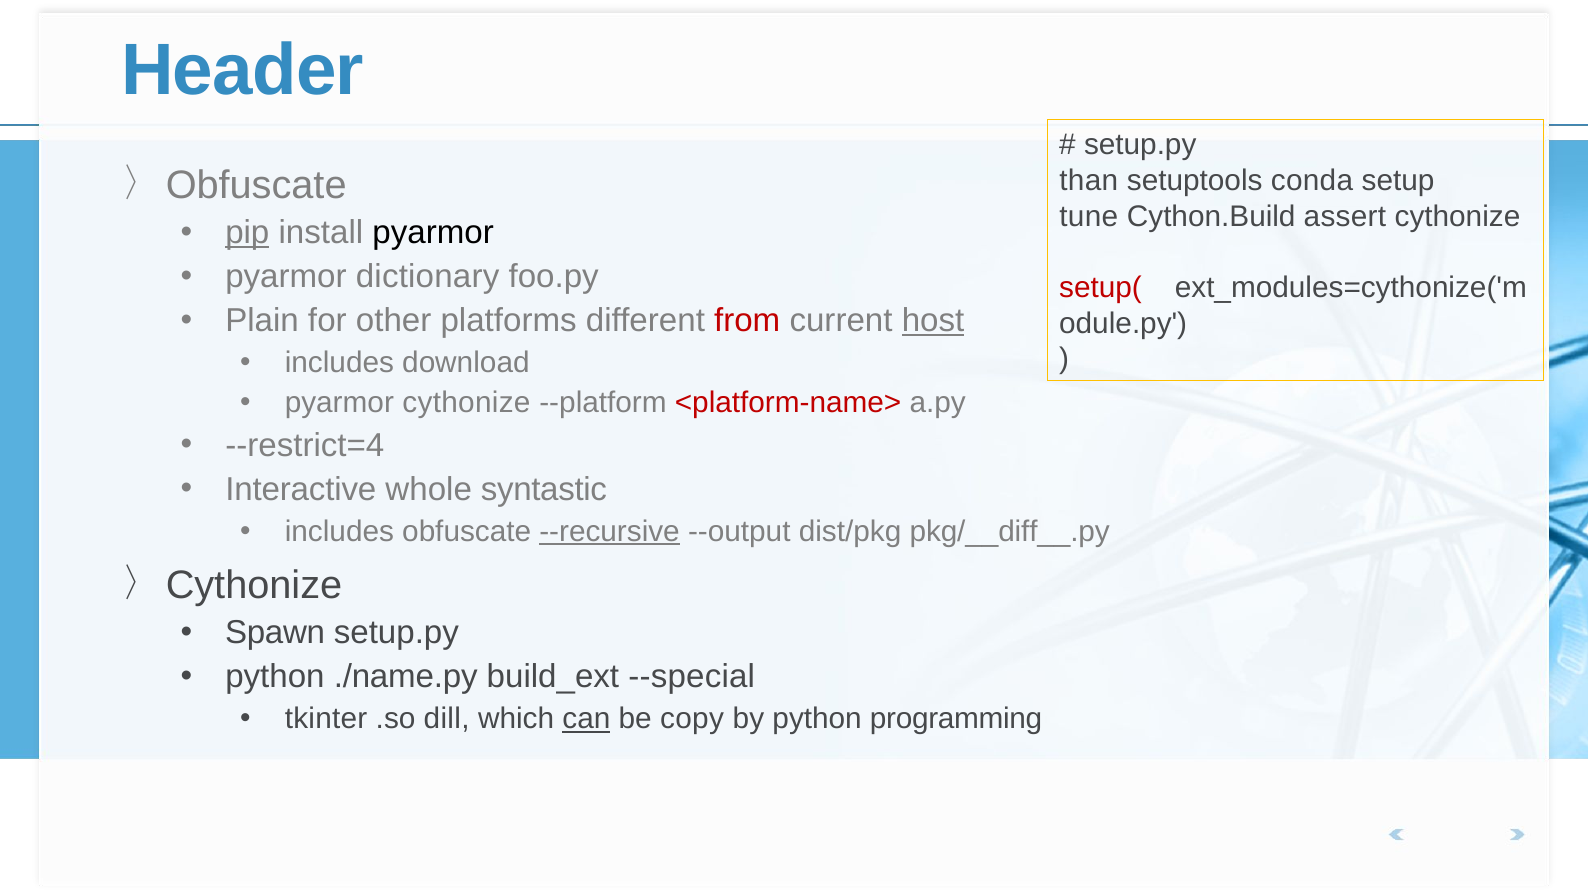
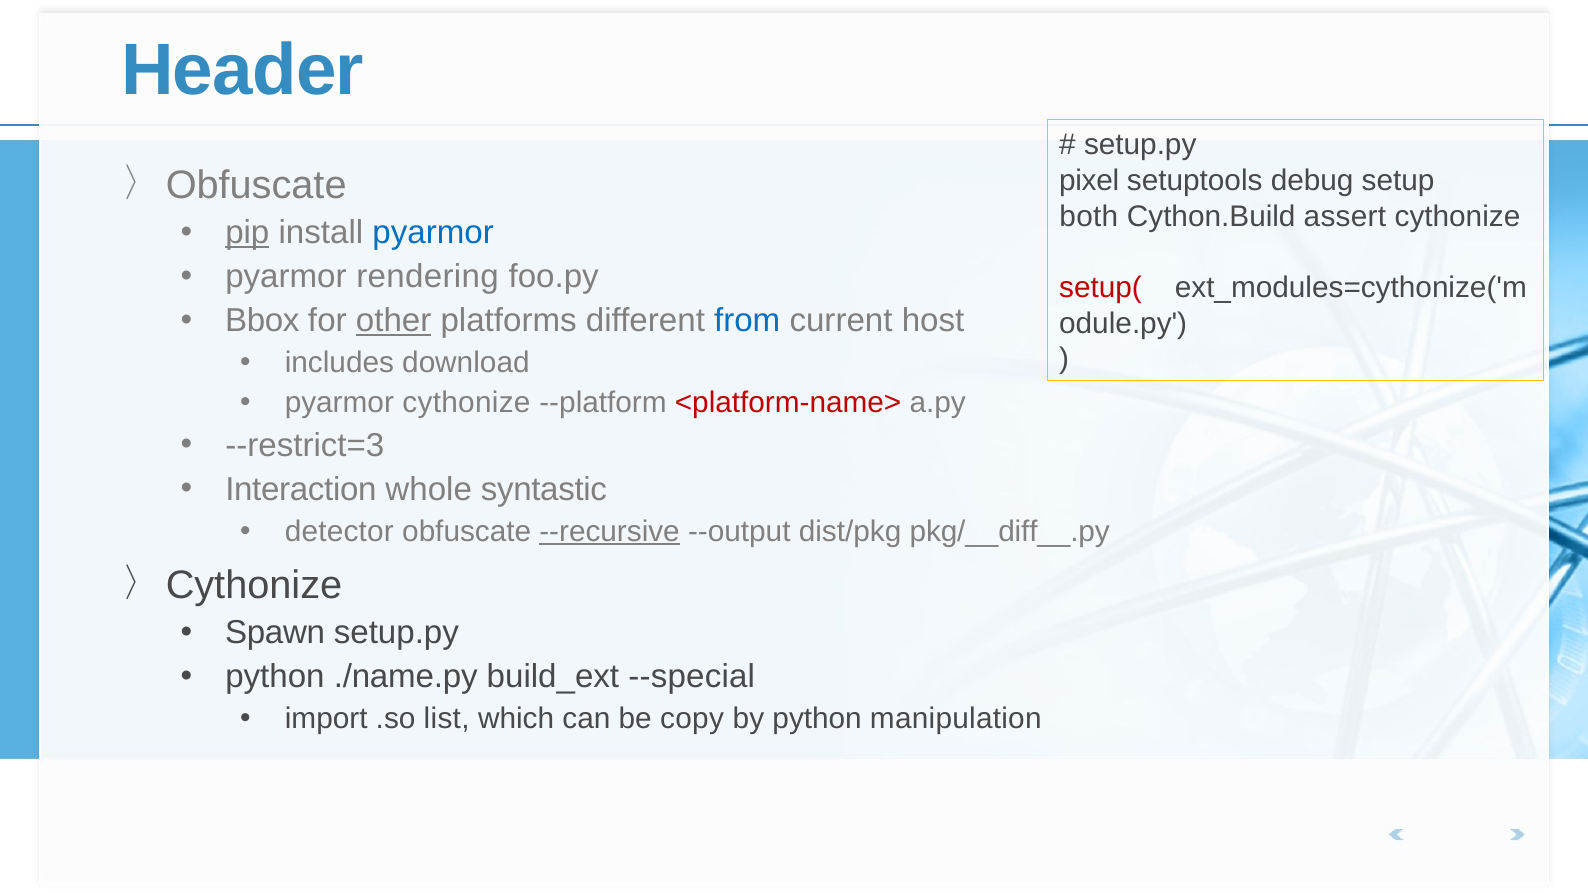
than: than -> pixel
conda: conda -> debug
tune: tune -> both
pyarmor at (433, 233) colour: black -> blue
dictionary: dictionary -> rendering
Plain: Plain -> Bbox
other underline: none -> present
from colour: red -> blue
host underline: present -> none
--restrict=4: --restrict=4 -> --restrict=3
Interactive: Interactive -> Interaction
includes at (339, 532): includes -> detector
tkinter: tkinter -> import
dill: dill -> list
can underline: present -> none
programming: programming -> manipulation
